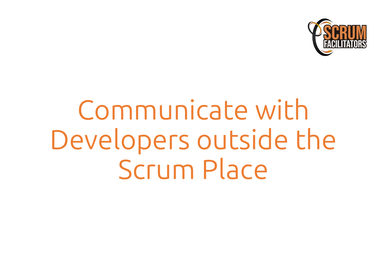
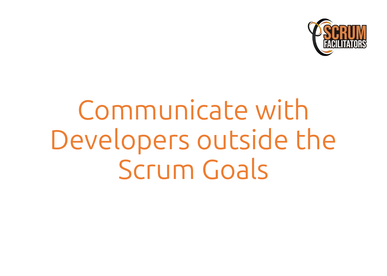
Place: Place -> Goals
